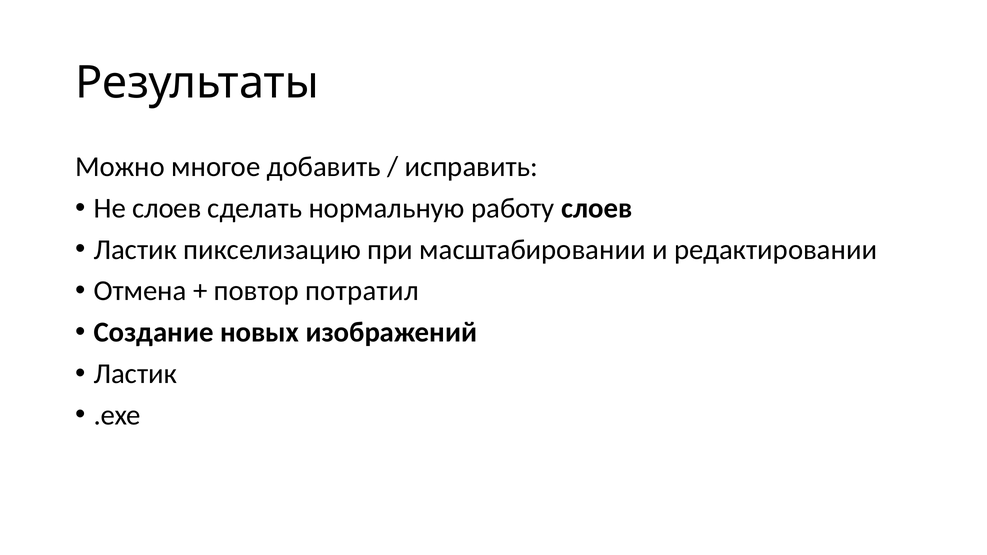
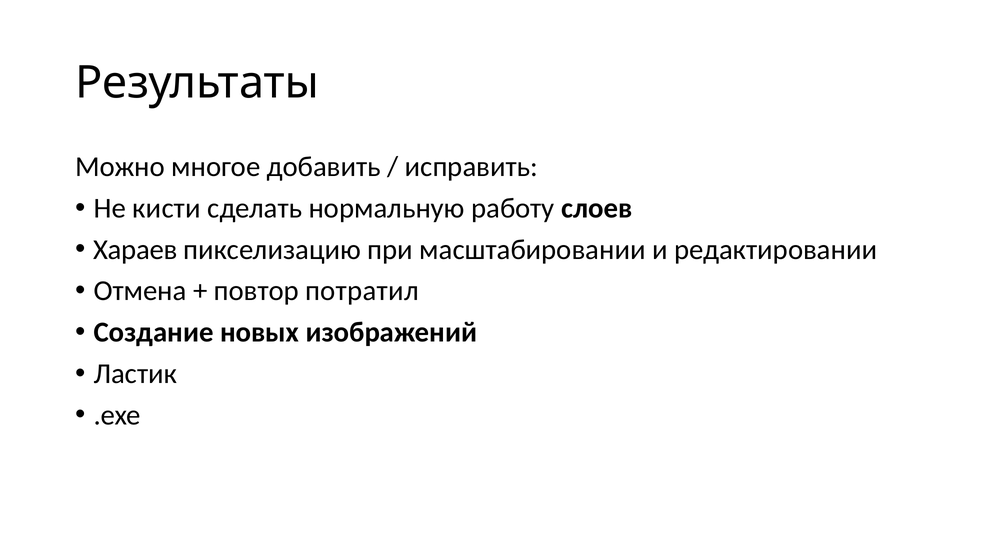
Не слоев: слоев -> кисти
Ластик at (135, 250): Ластик -> Хараев
